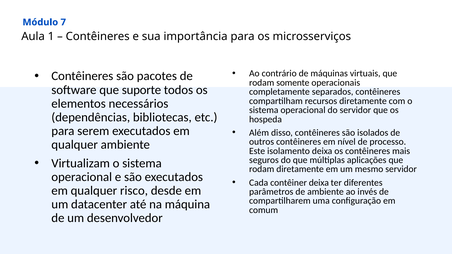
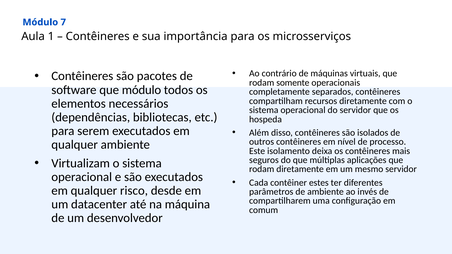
que suporte: suporte -> módulo
contêiner deixa: deixa -> estes
